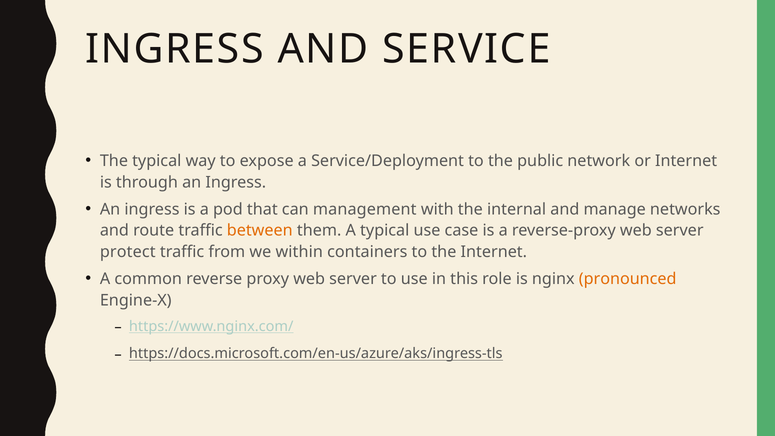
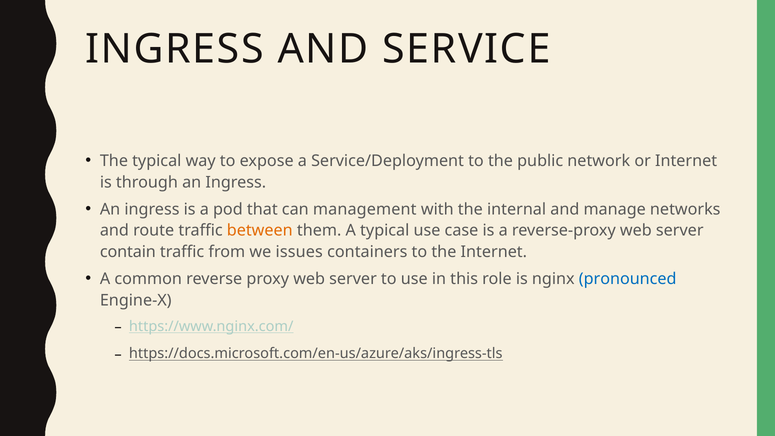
protect: protect -> contain
within: within -> issues
pronounced colour: orange -> blue
